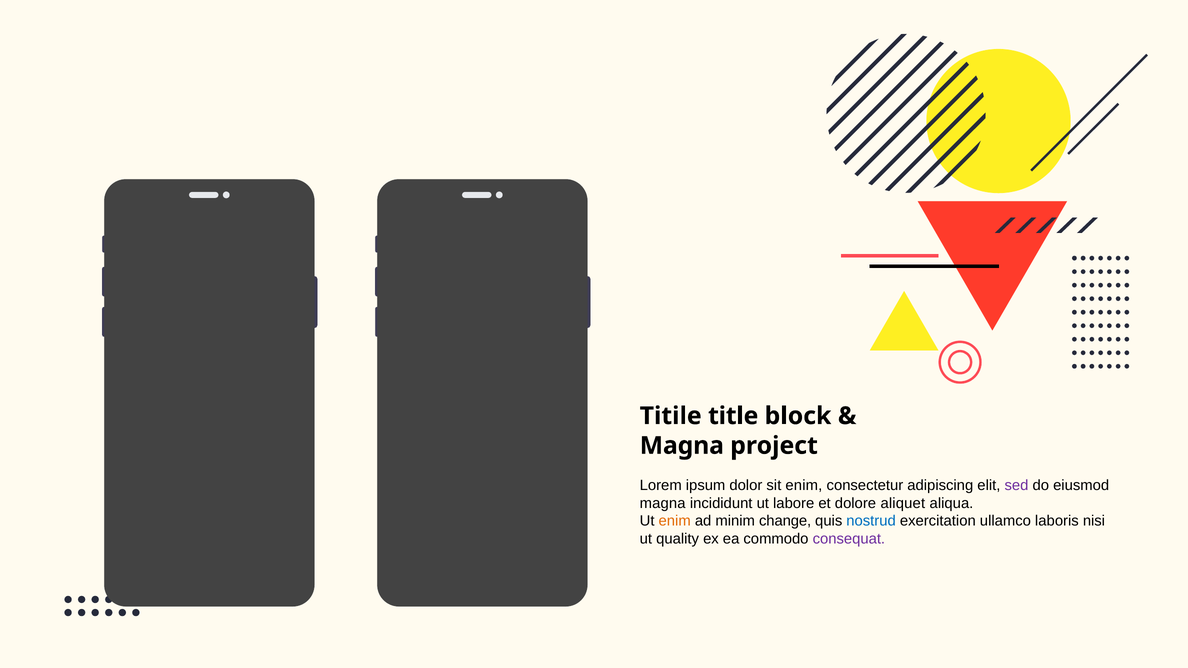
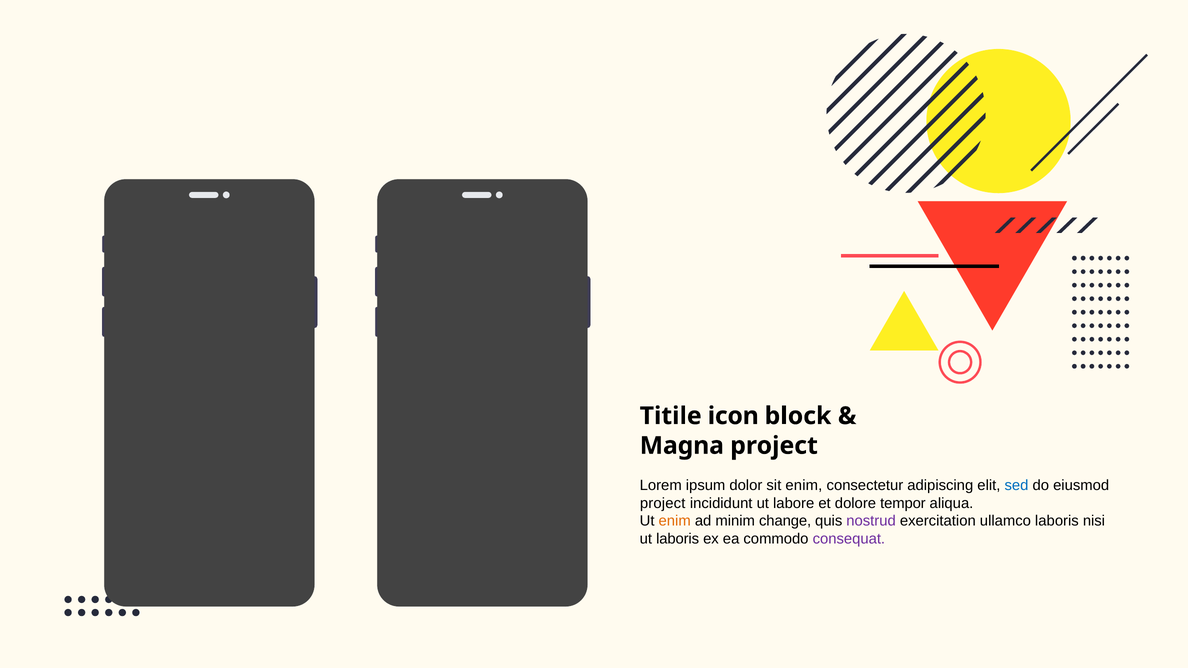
title: title -> icon
sed colour: purple -> blue
magna at (663, 503): magna -> project
aliquet: aliquet -> tempor
nostrud colour: blue -> purple
ut quality: quality -> laboris
